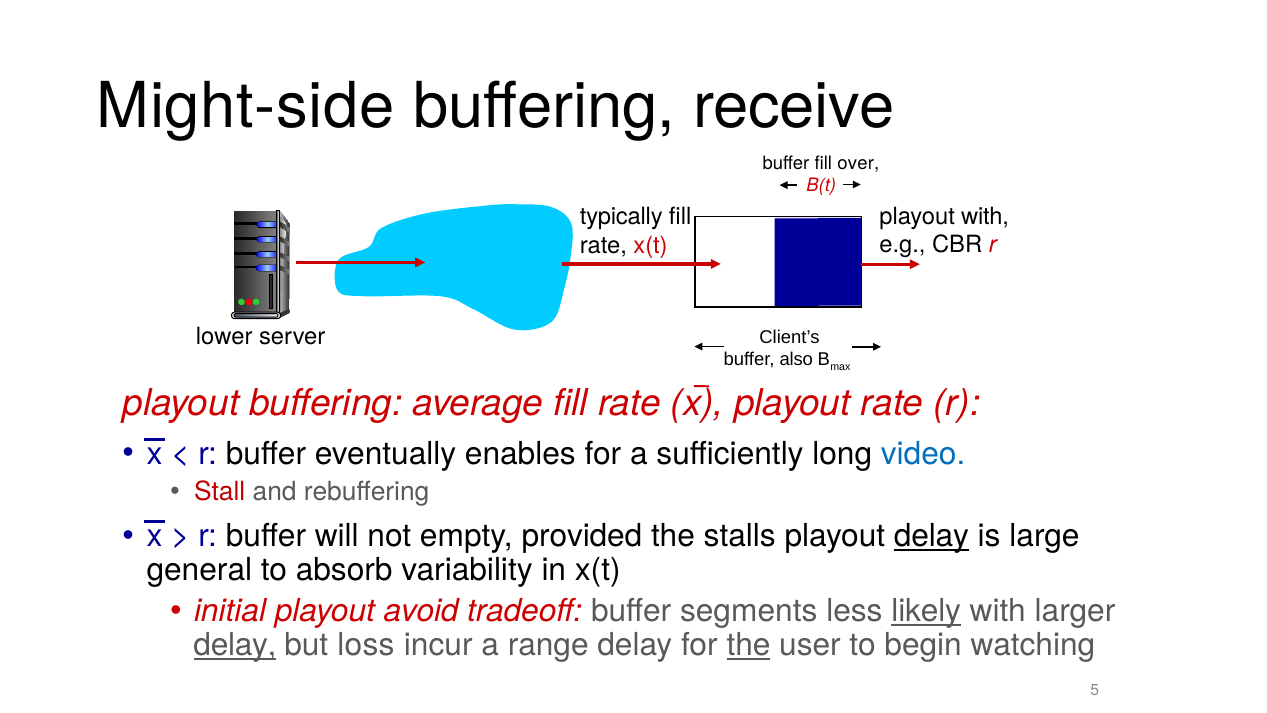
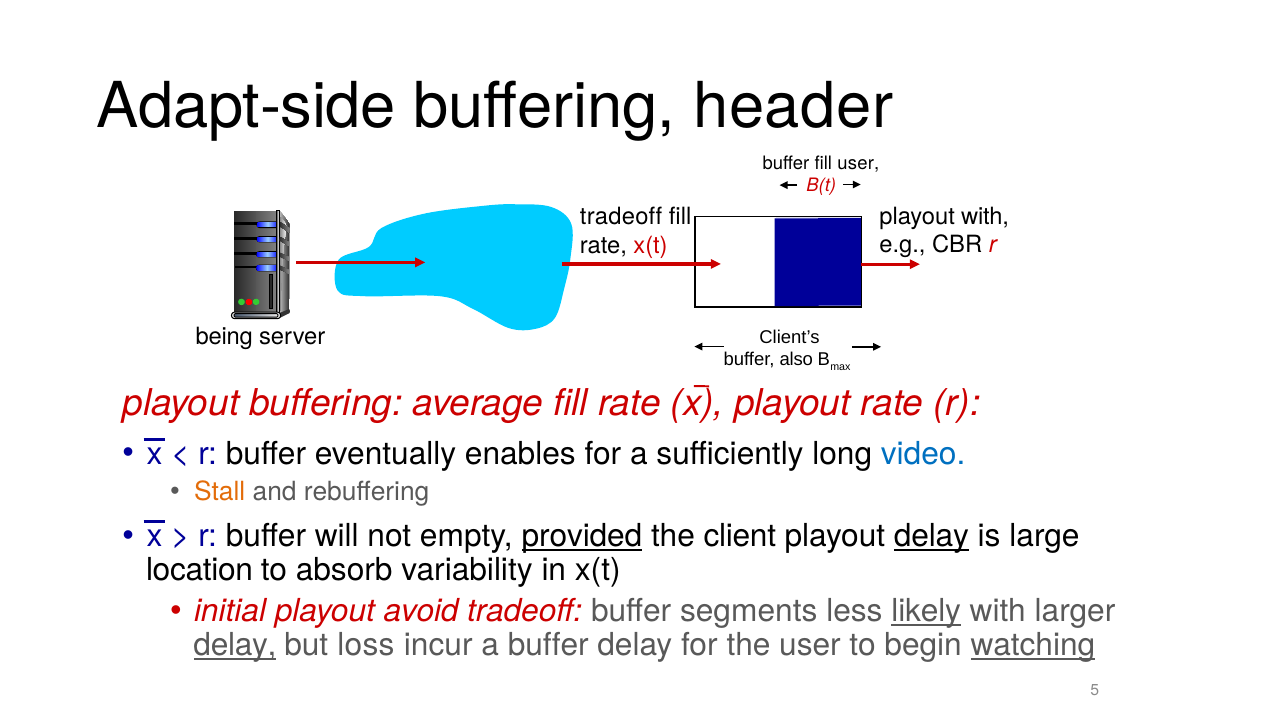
Might-side: Might-side -> Adapt-side
receive: receive -> header
fill over: over -> user
typically at (621, 217): typically -> tradeoff
lower: lower -> being
Stall colour: red -> orange
provided underline: none -> present
stalls: stalls -> client
general: general -> location
a range: range -> buffer
the at (748, 645) underline: present -> none
watching underline: none -> present
